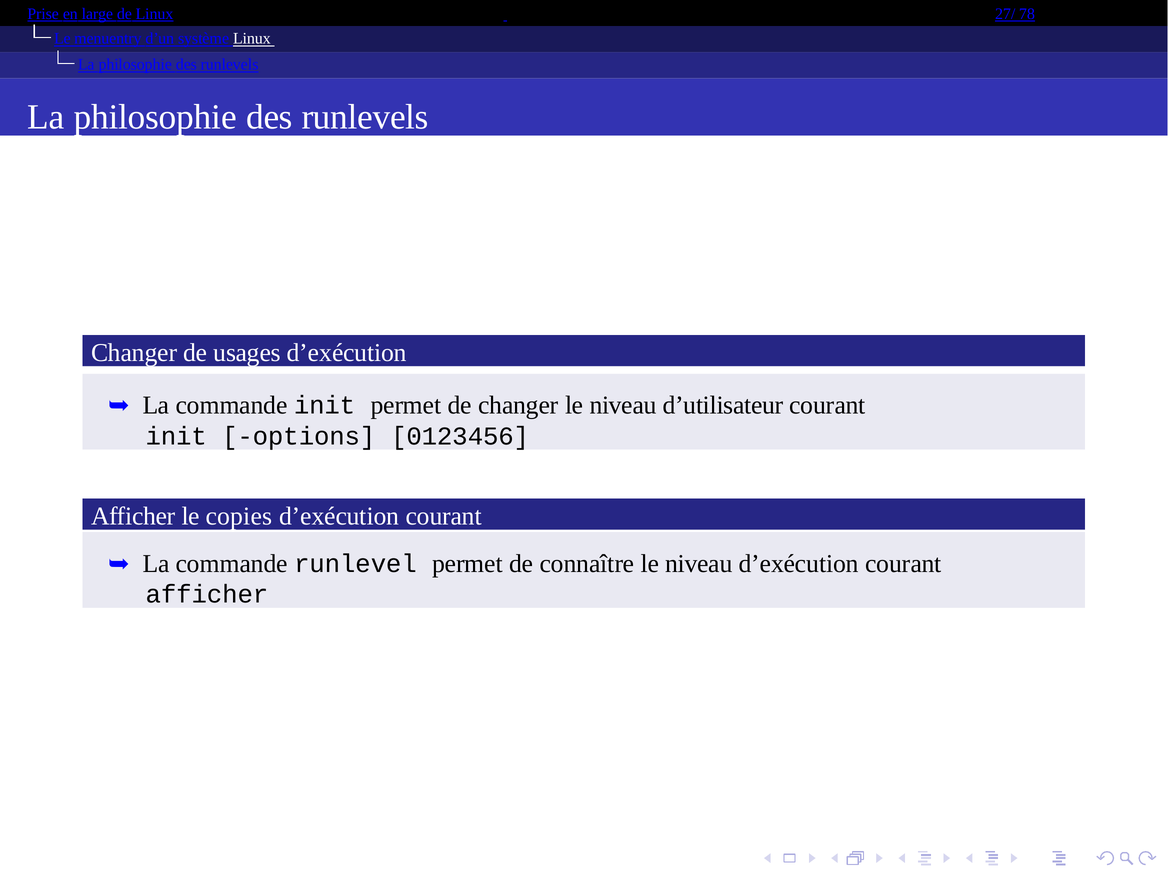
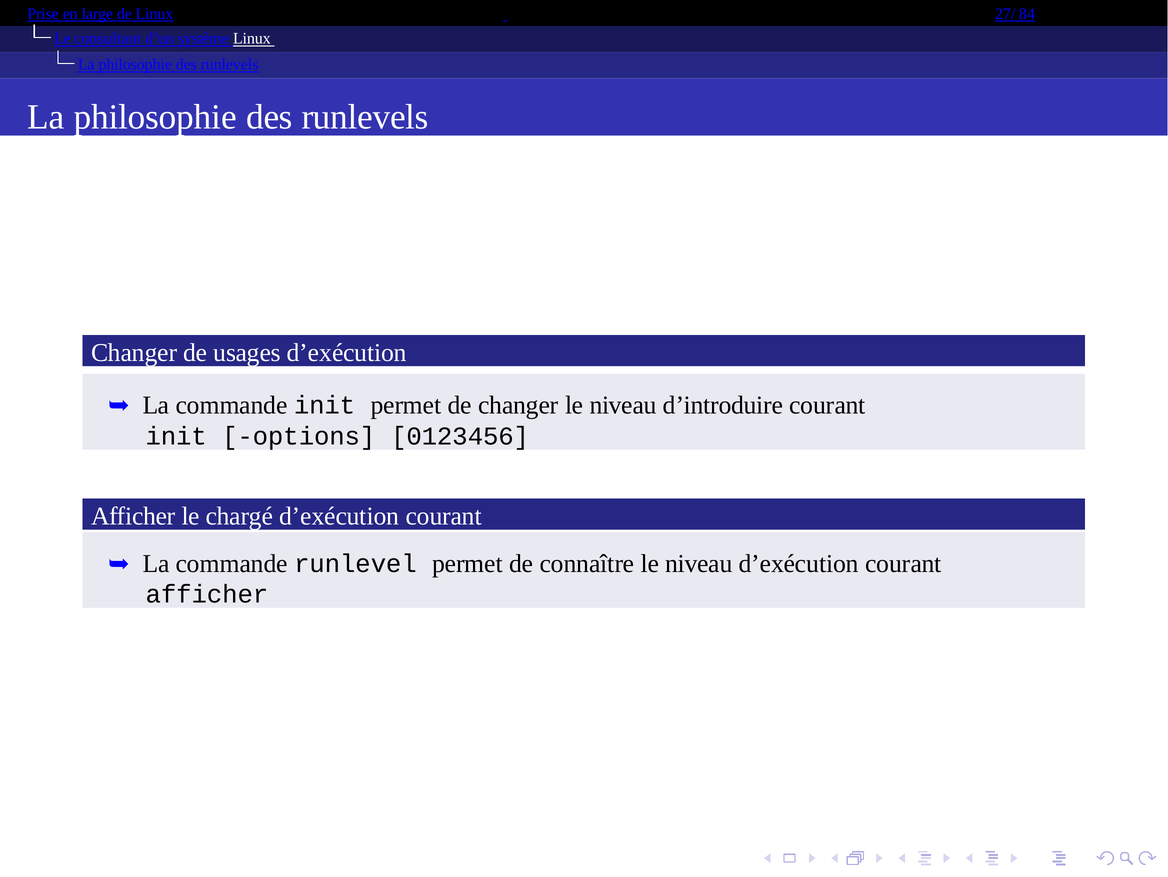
78: 78 -> 84
menuentry: menuentry -> consultant
d’utilisateur: d’utilisateur -> d’introduire
copies: copies -> chargé
